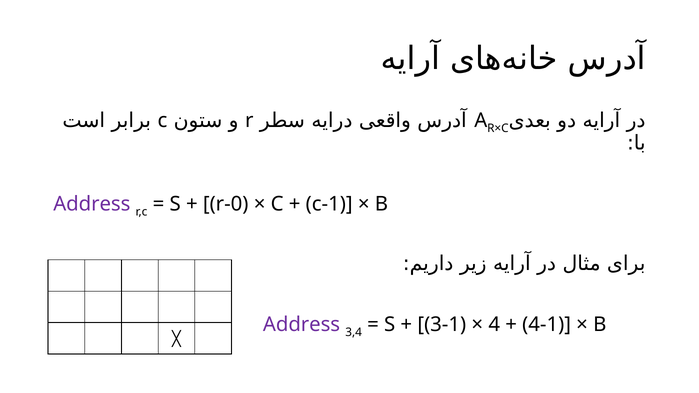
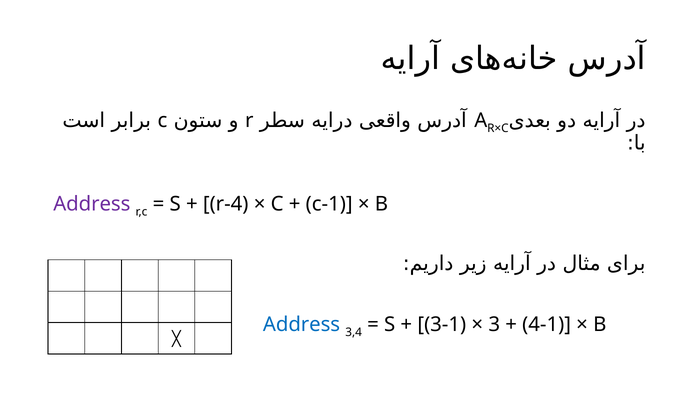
r-0: r-0 -> r-4
Address at (302, 325) colour: purple -> blue
4: 4 -> 3
